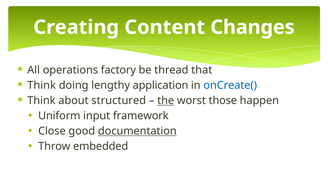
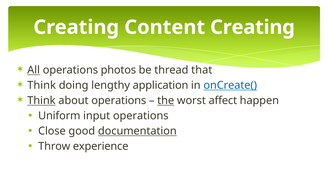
Content Changes: Changes -> Creating
All underline: none -> present
factory: factory -> photos
onCreate( underline: none -> present
Think at (41, 101) underline: none -> present
about structured: structured -> operations
those: those -> affect
input framework: framework -> operations
embedded: embedded -> experience
